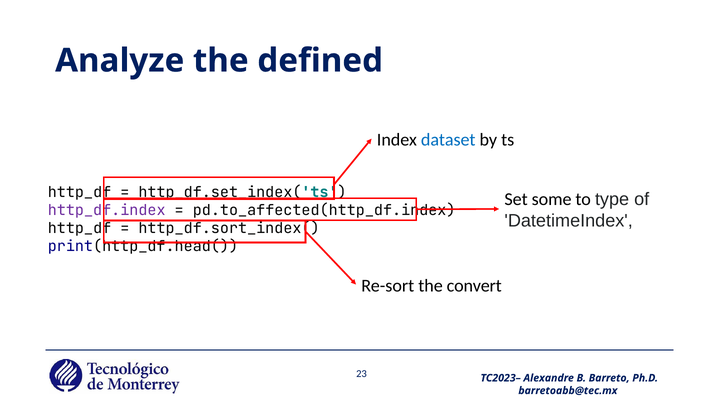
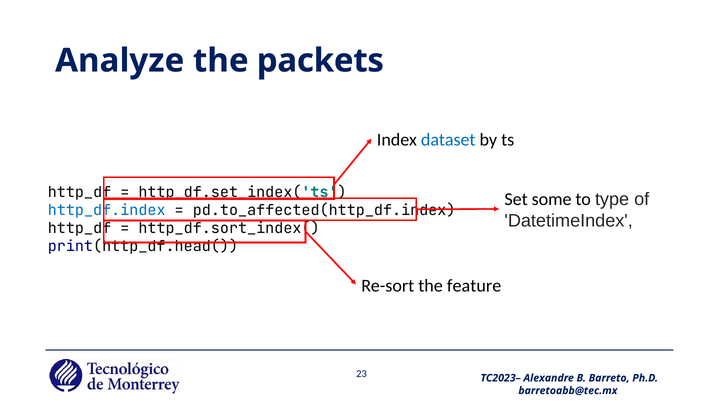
defined: defined -> packets
http_df.index colour: purple -> blue
convert: convert -> feature
